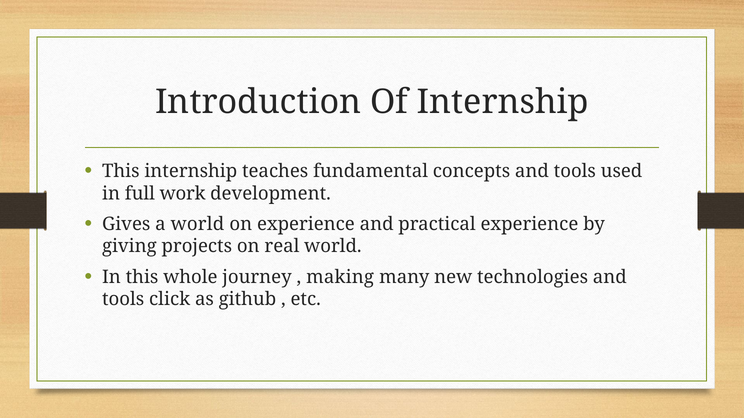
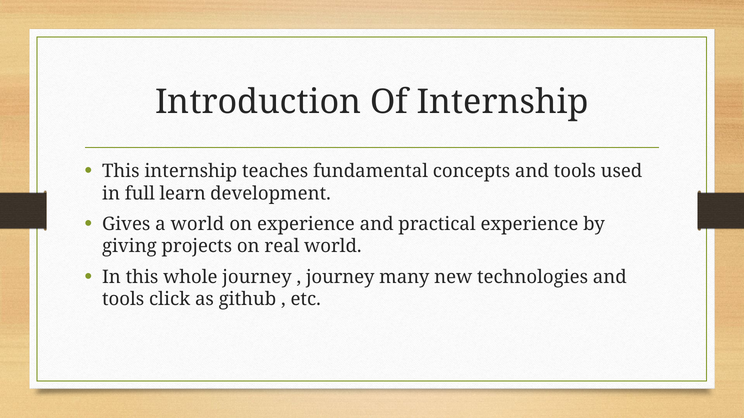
work: work -> learn
making at (340, 277): making -> journey
